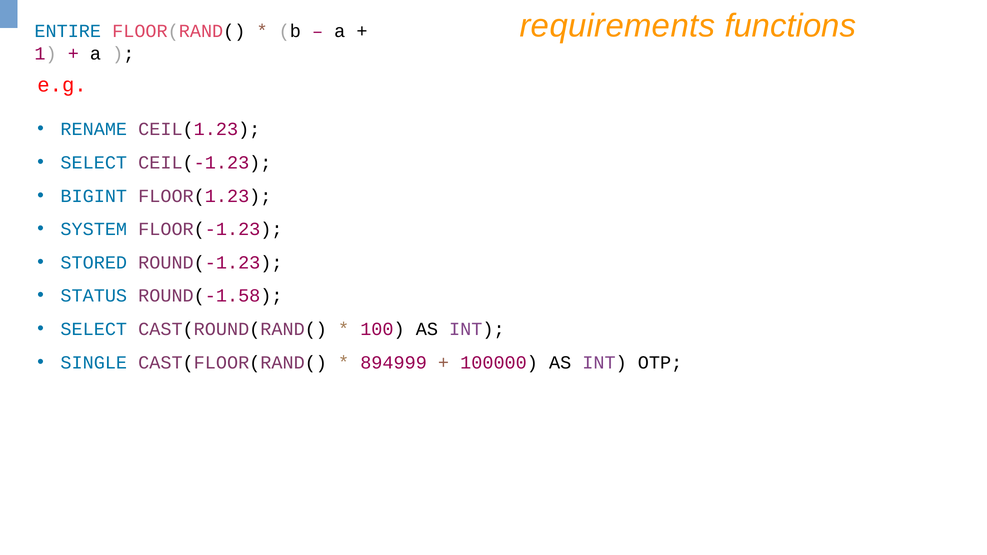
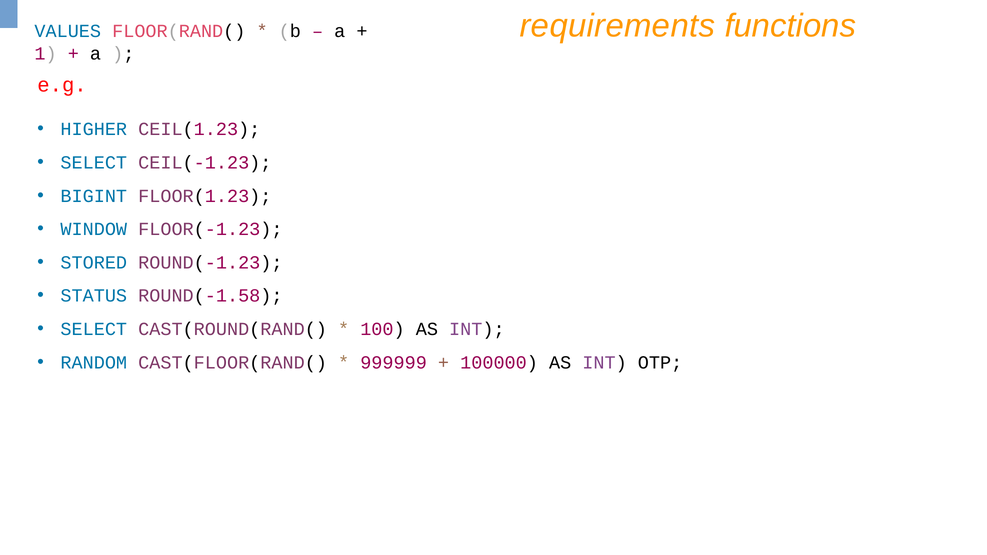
ENTIRE: ENTIRE -> VALUES
RENAME: RENAME -> HIGHER
SYSTEM: SYSTEM -> WINDOW
SINGLE: SINGLE -> RANDOM
894999: 894999 -> 999999
